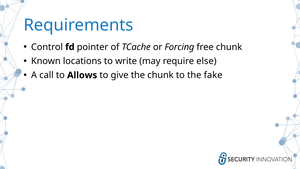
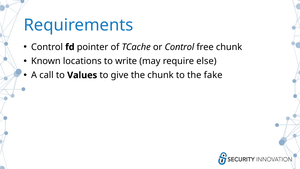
or Forcing: Forcing -> Control
Allows: Allows -> Values
